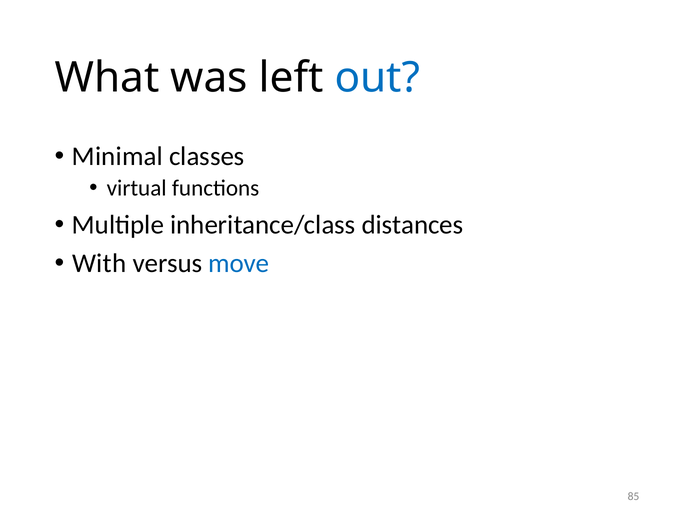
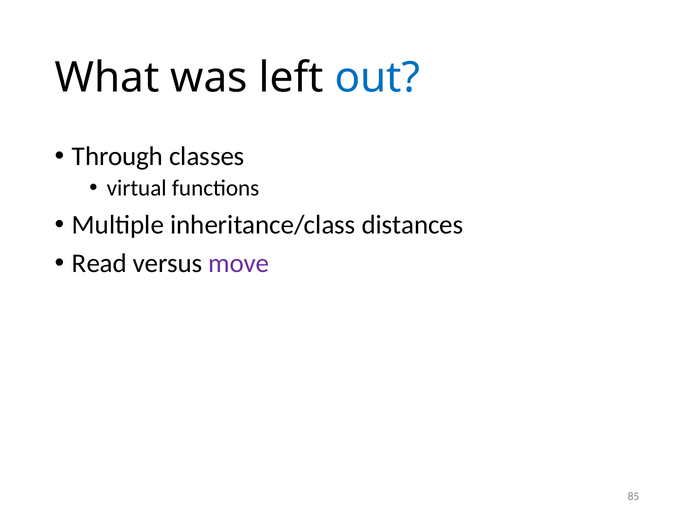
Minimal: Minimal -> Through
With: With -> Read
move colour: blue -> purple
